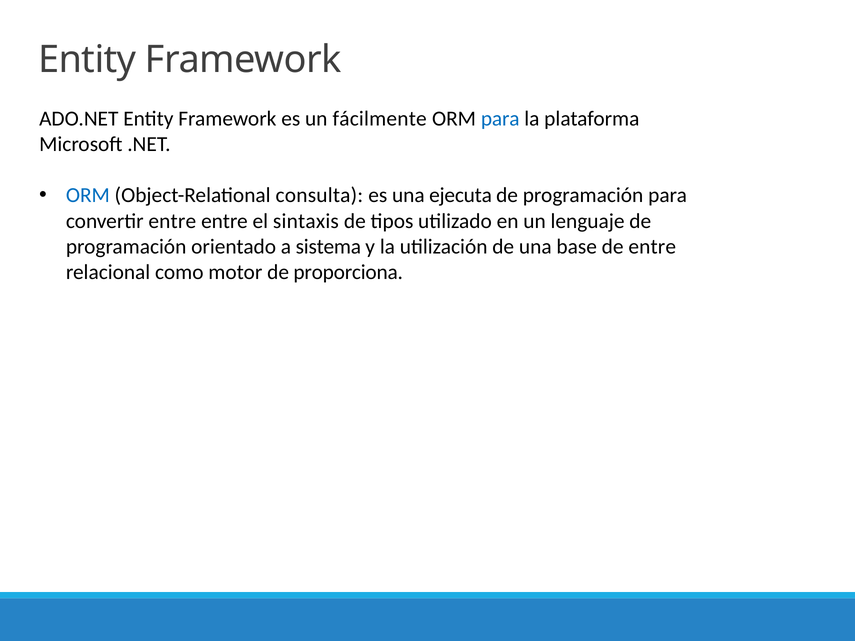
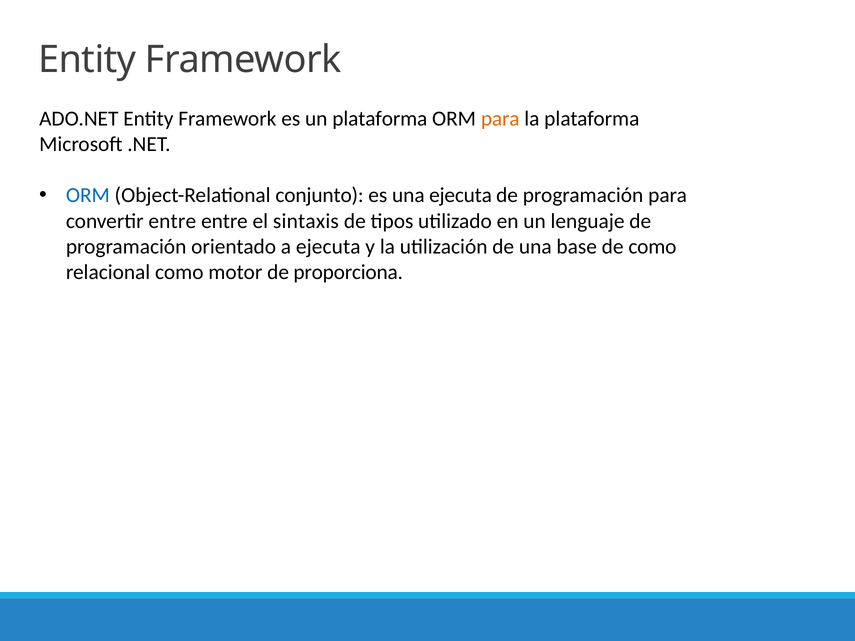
un fácilmente: fácilmente -> plataforma
para at (500, 119) colour: blue -> orange
consulta: consulta -> conjunto
a sistema: sistema -> ejecuta
de entre: entre -> como
